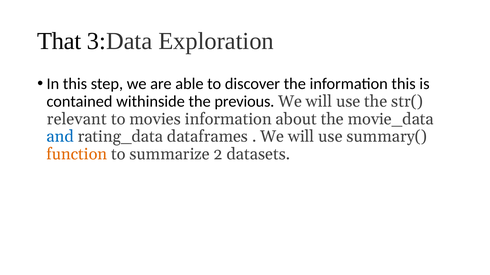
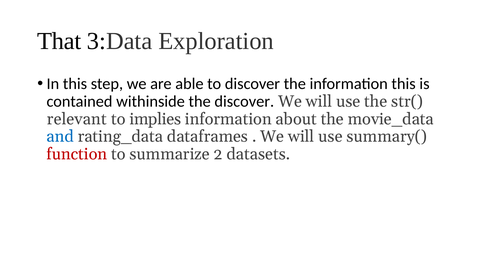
the previous: previous -> discover
movies: movies -> implies
function colour: orange -> red
